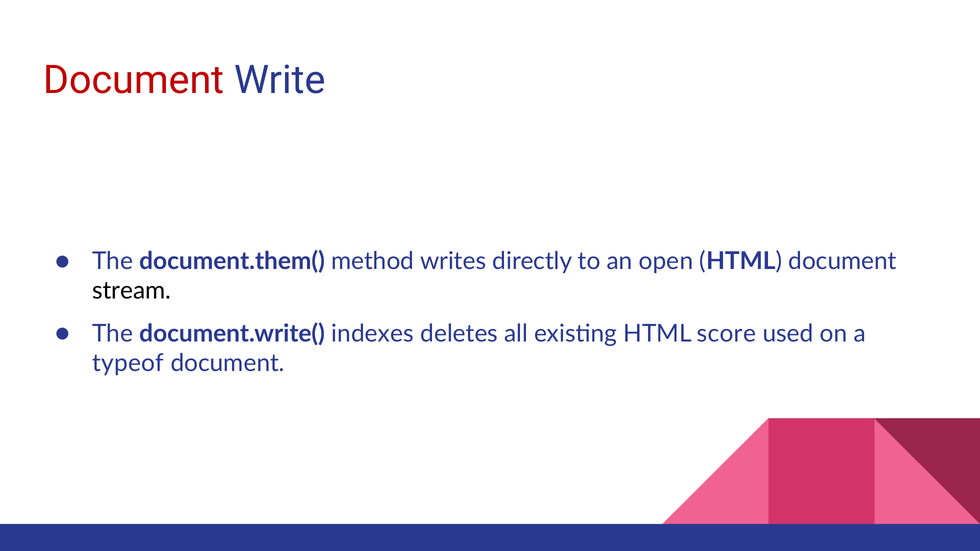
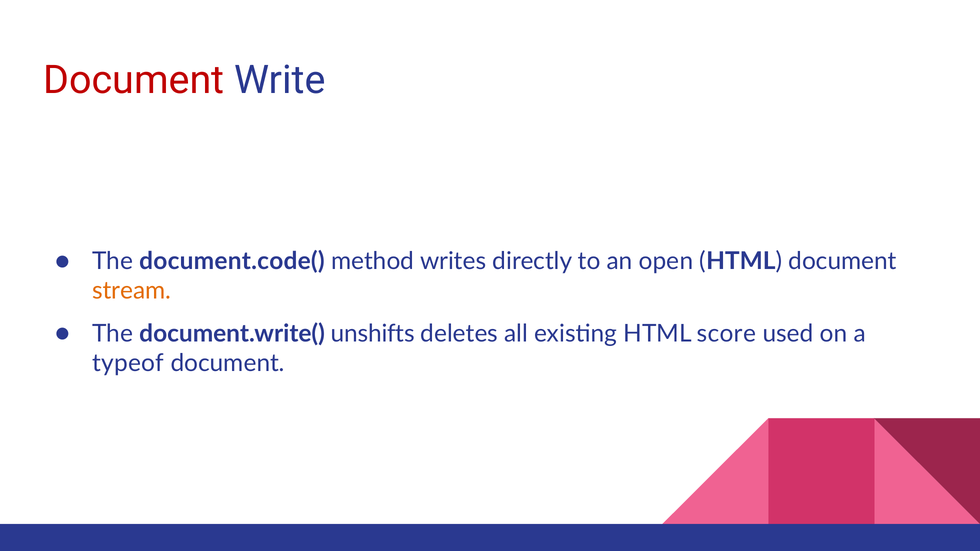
document.them(: document.them( -> document.code(
stream colour: black -> orange
indexes: indexes -> unshifts
